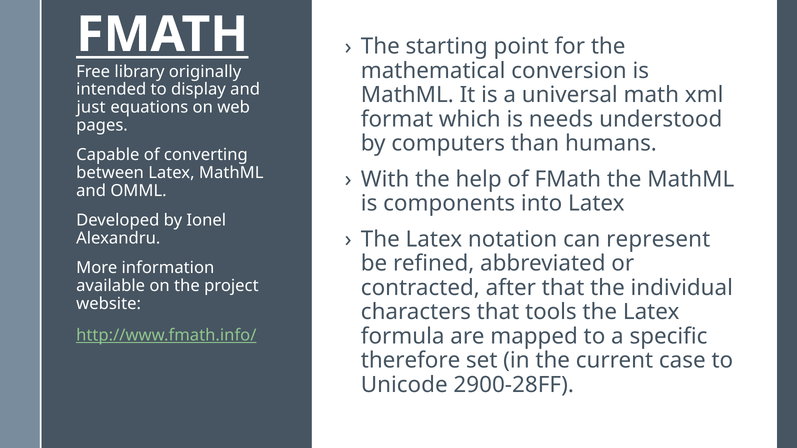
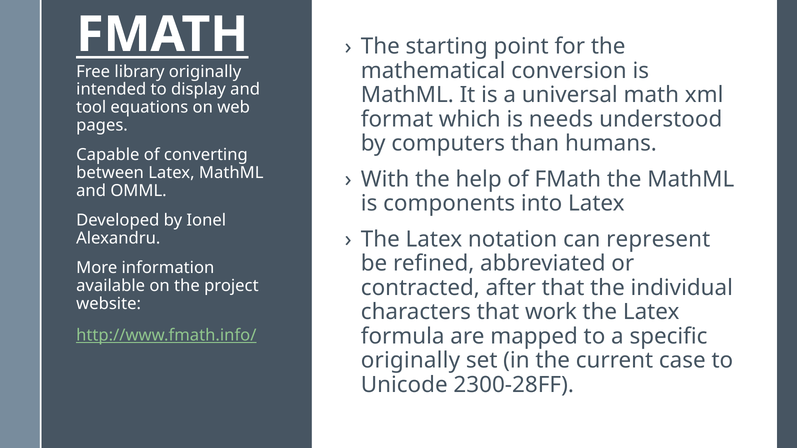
just: just -> tool
tools: tools -> work
therefore at (411, 361): therefore -> originally
2900-28FF: 2900-28FF -> 2300-28FF
